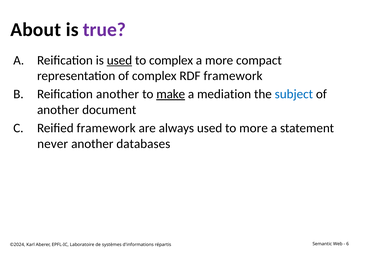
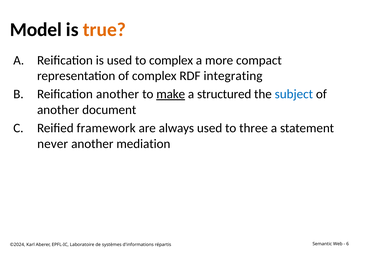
About: About -> Model
true colour: purple -> orange
used at (119, 60) underline: present -> none
RDF framework: framework -> integrating
mediation: mediation -> structured
to more: more -> three
databases: databases -> mediation
